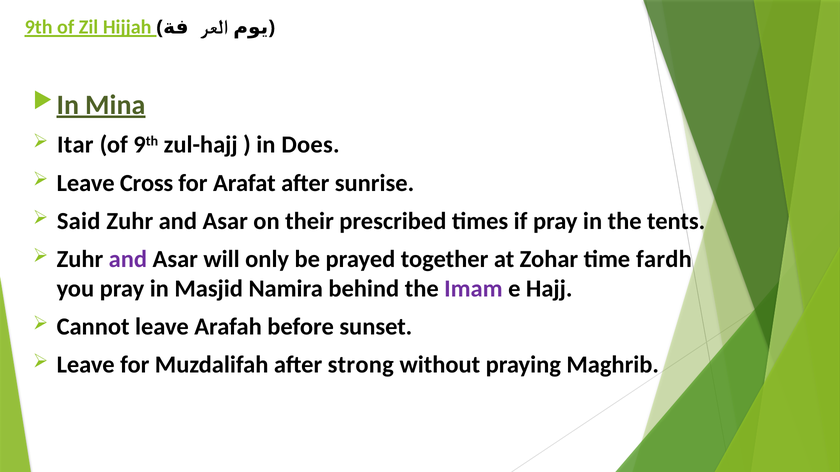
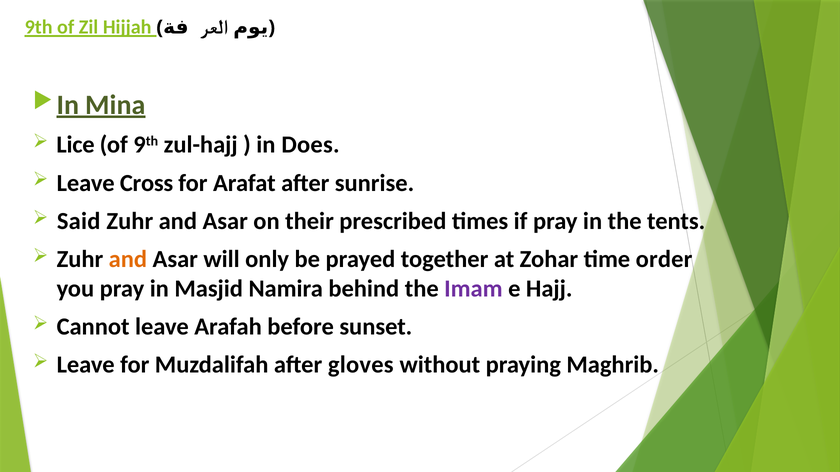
Itar: Itar -> Lice
and at (128, 259) colour: purple -> orange
fardh: fardh -> order
strong: strong -> gloves
